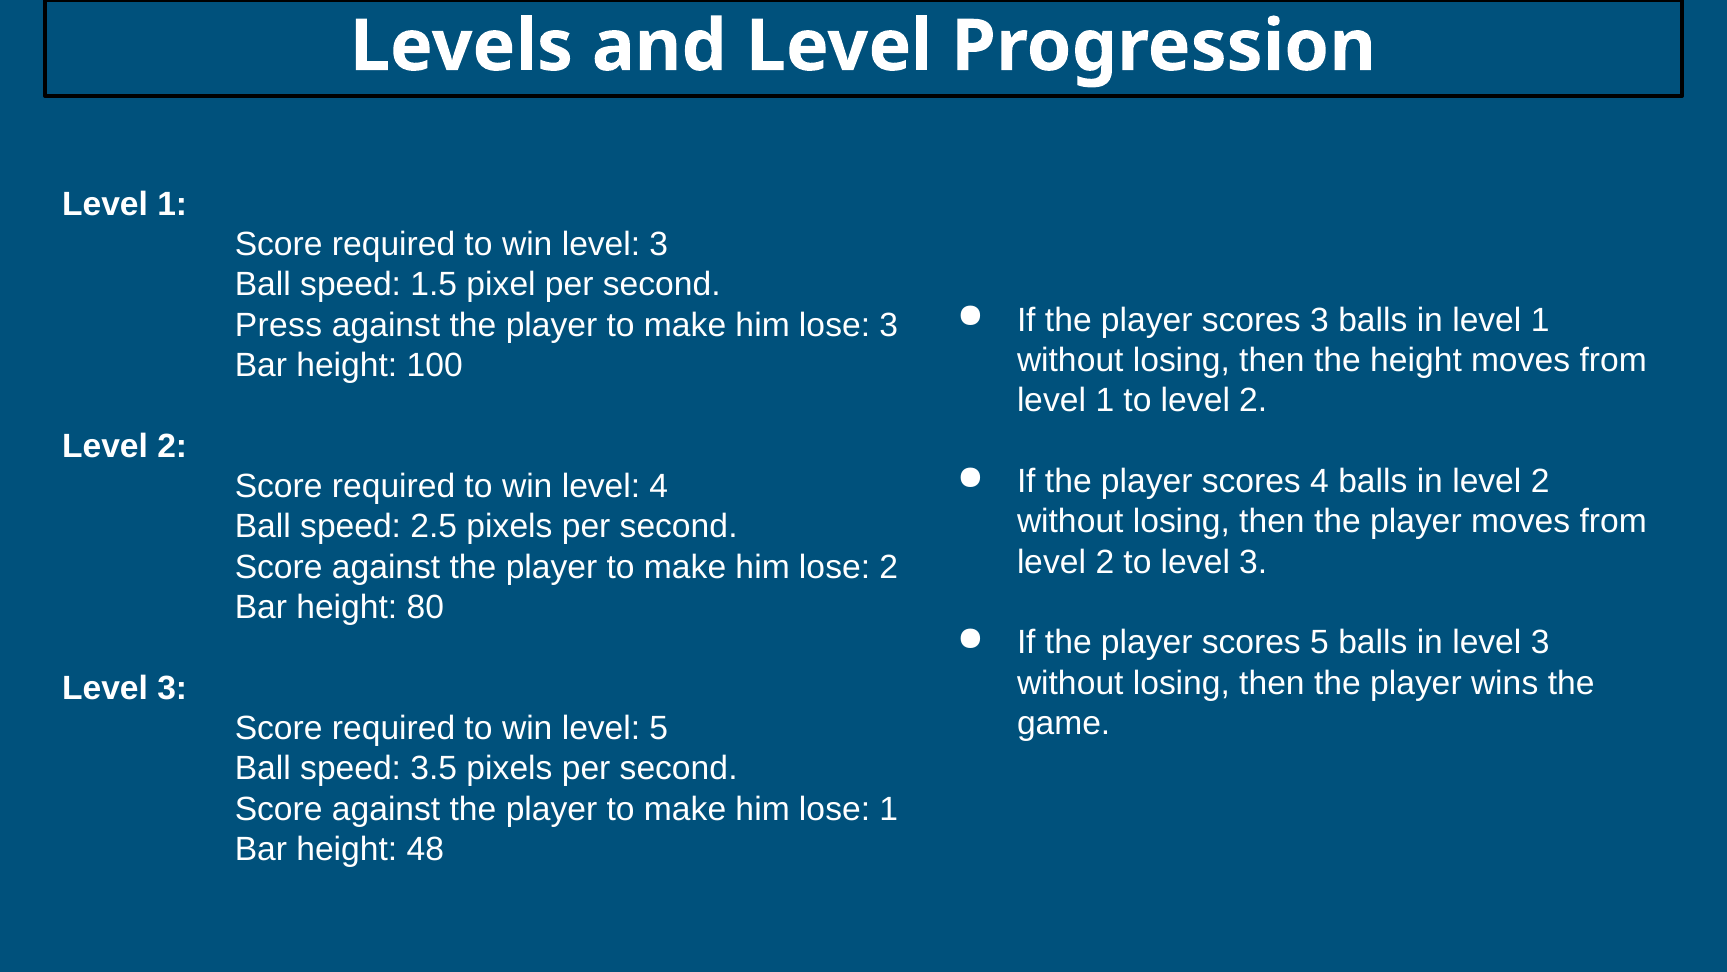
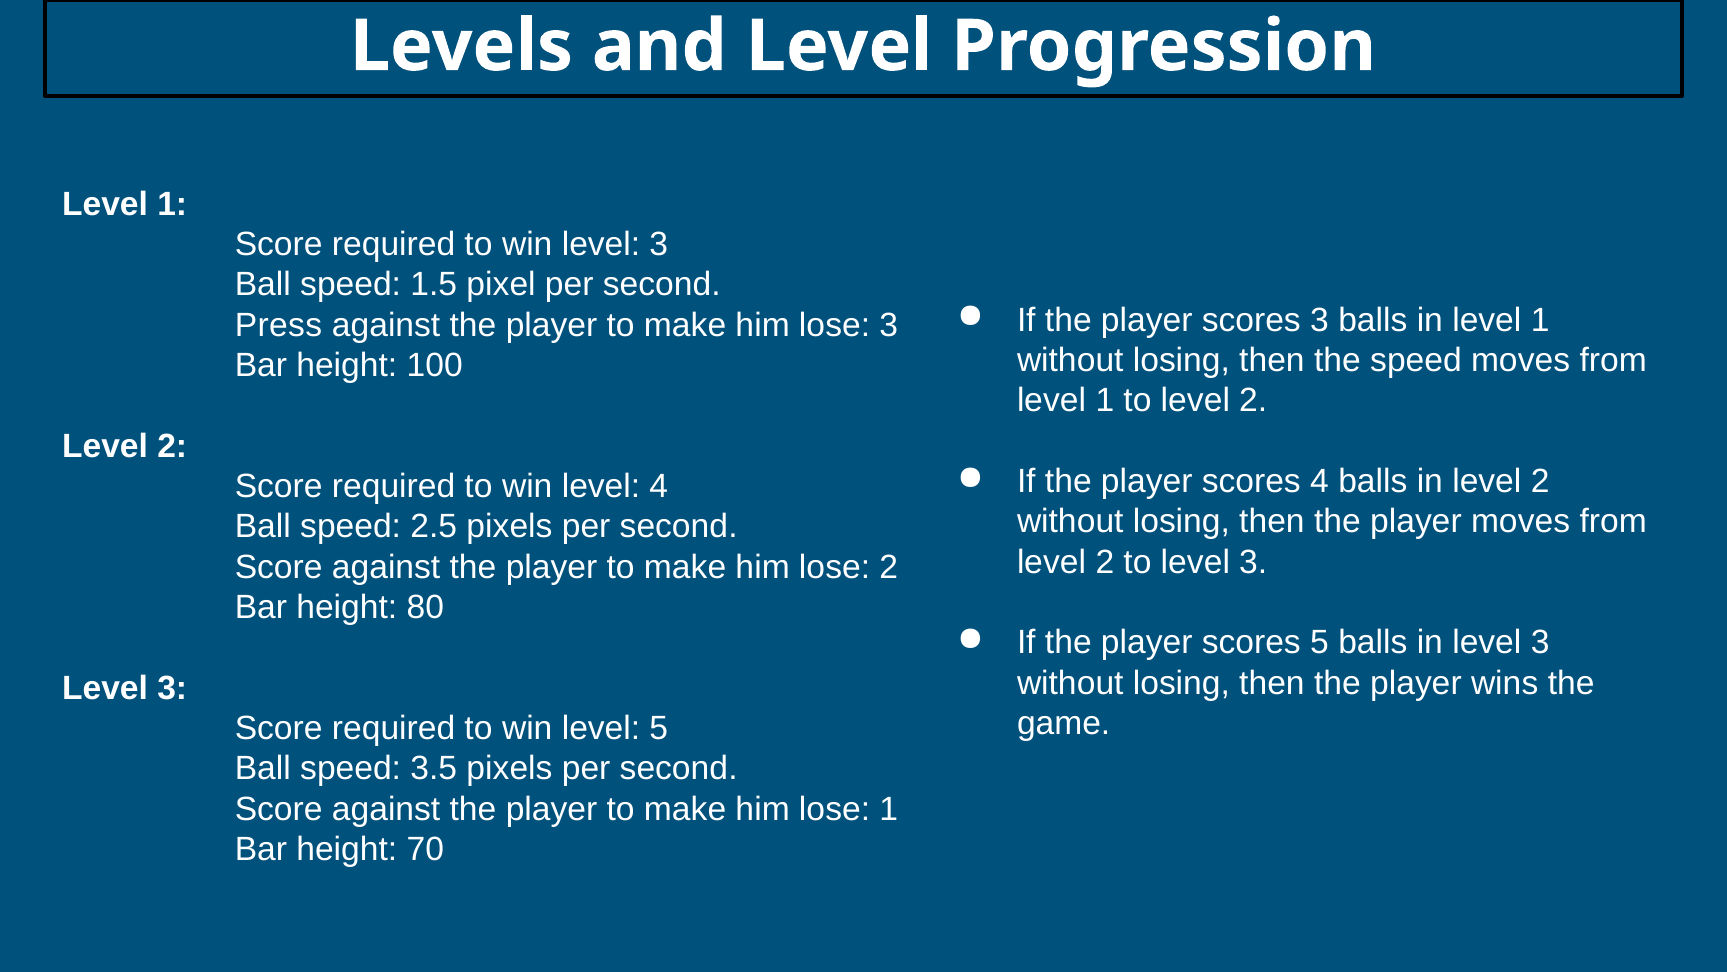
the height: height -> speed
48: 48 -> 70
